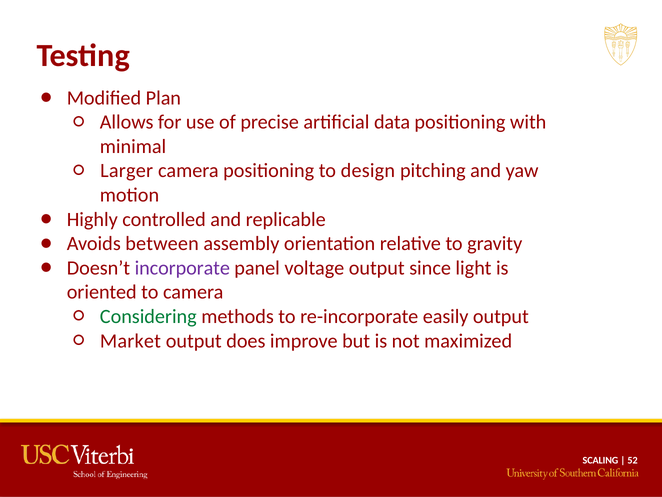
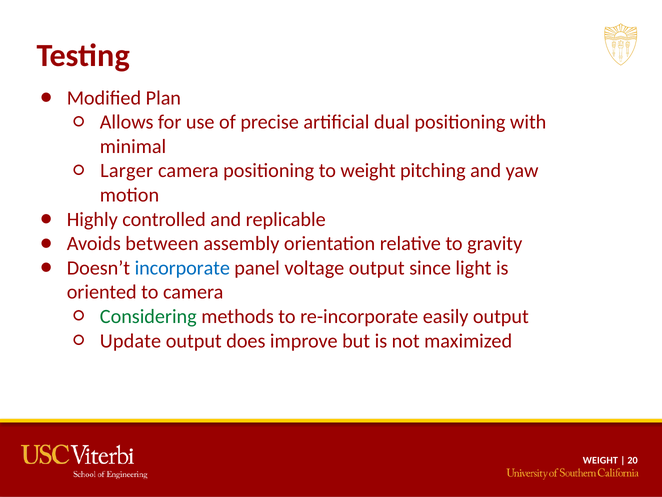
data: data -> dual
to design: design -> weight
incorporate colour: purple -> blue
Market: Market -> Update
SCALING at (600, 460): SCALING -> WEIGHT
52: 52 -> 20
